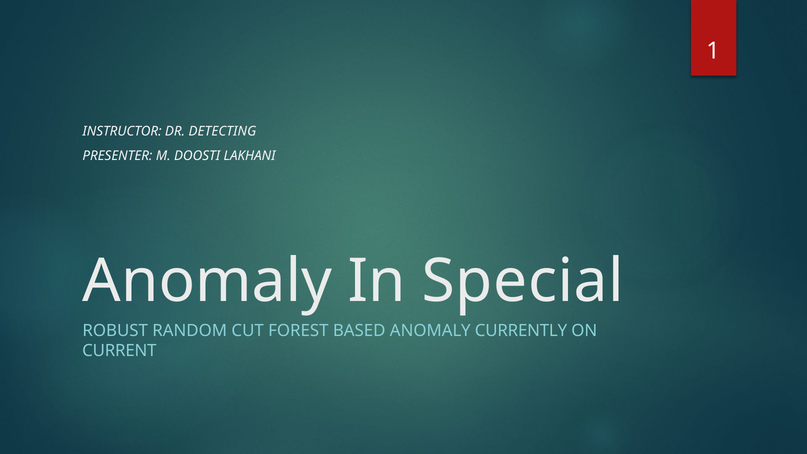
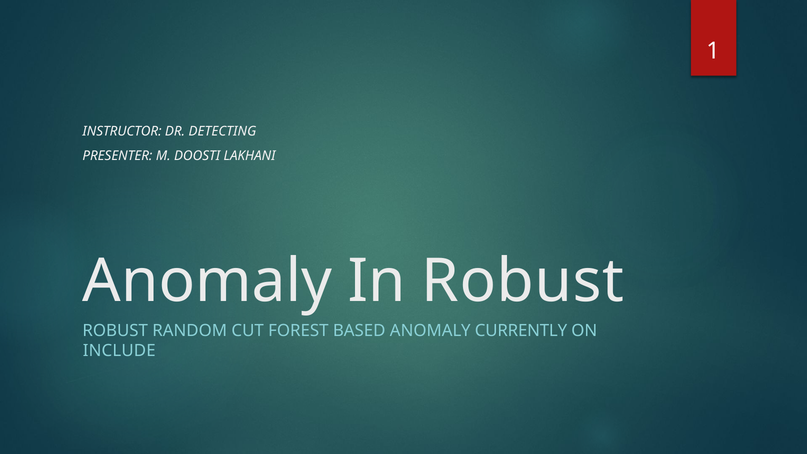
In Special: Special -> Robust
CURRENT: CURRENT -> INCLUDE
